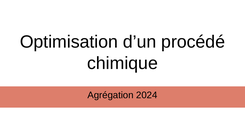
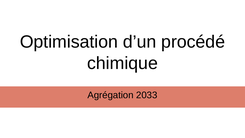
2024: 2024 -> 2033
